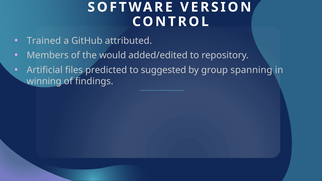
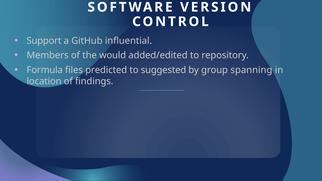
Trained: Trained -> Support
attributed: attributed -> influential
Artificial: Artificial -> Formula
winning: winning -> location
